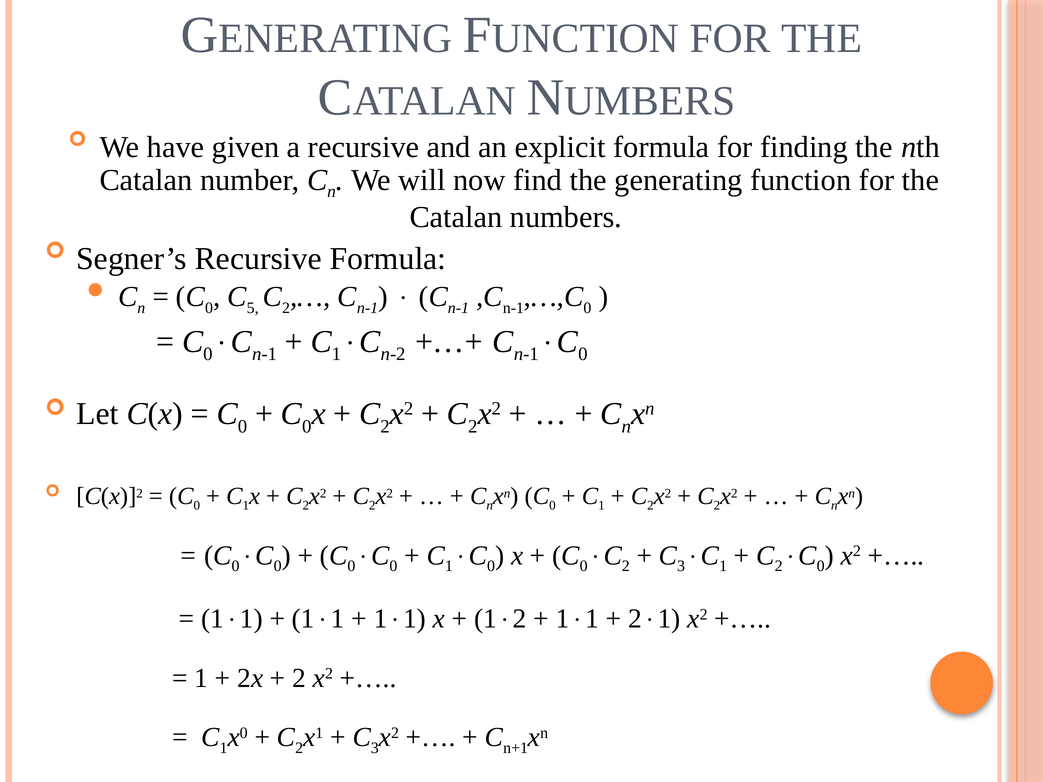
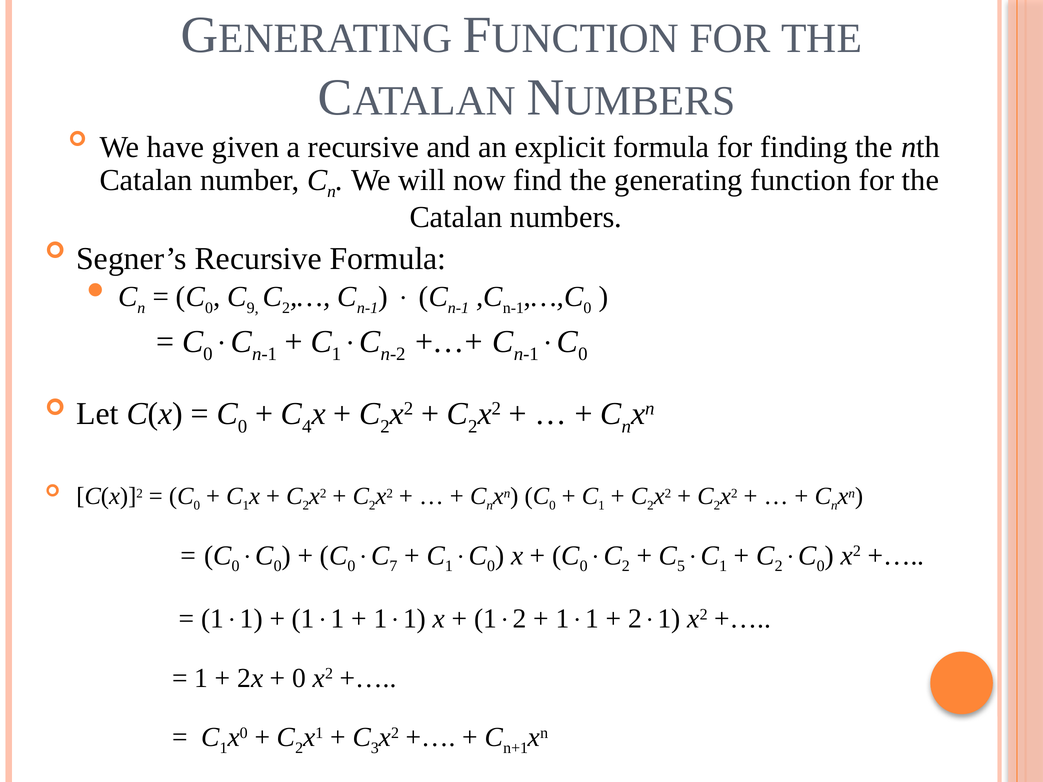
5: 5 -> 9
0 at (307, 426): 0 -> 4
0 at (393, 566): 0 -> 7
3 at (681, 566): 3 -> 5
2 at (299, 678): 2 -> 0
